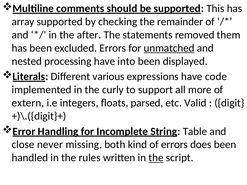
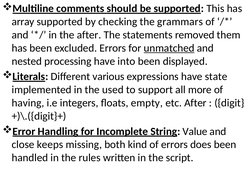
remainder: remainder -> grammars
code: code -> state
curly: curly -> used
extern: extern -> having
parsed: parsed -> empty
etc Valid: Valid -> After
Table: Table -> Value
never: never -> keeps
the at (156, 158) underline: present -> none
